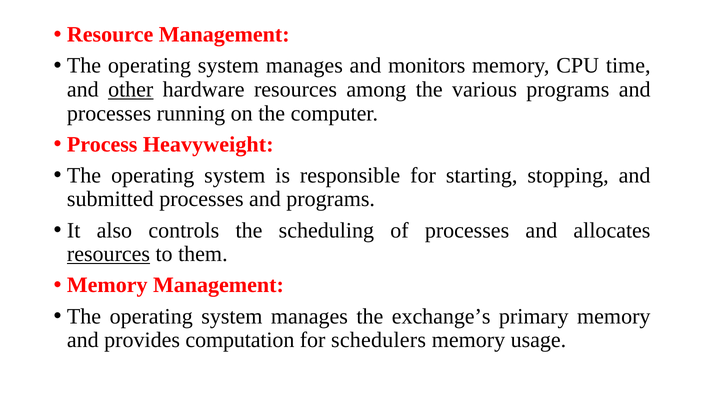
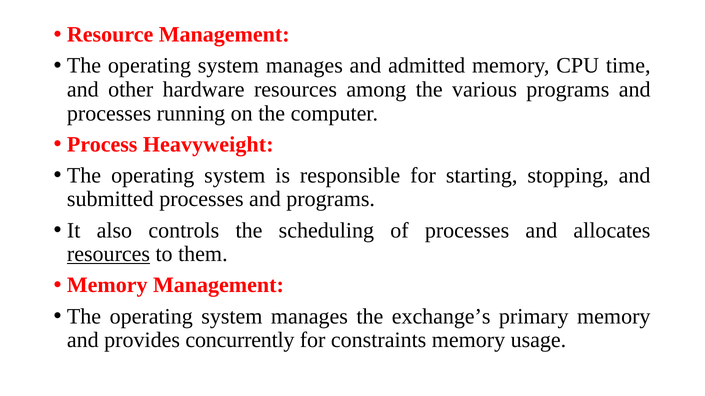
monitors: monitors -> admitted
other underline: present -> none
computation: computation -> concurrently
schedulers: schedulers -> constraints
